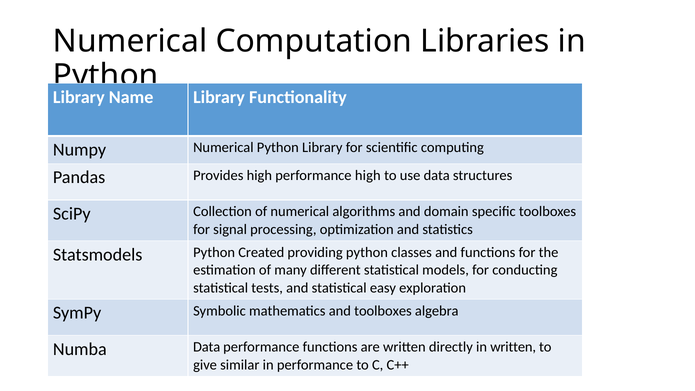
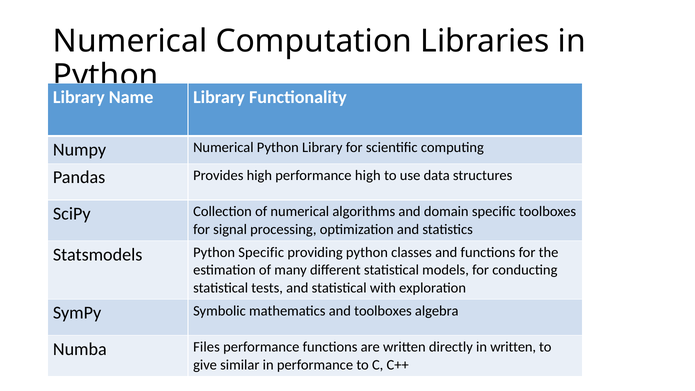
Python Created: Created -> Specific
easy: easy -> with
Numba Data: Data -> Files
